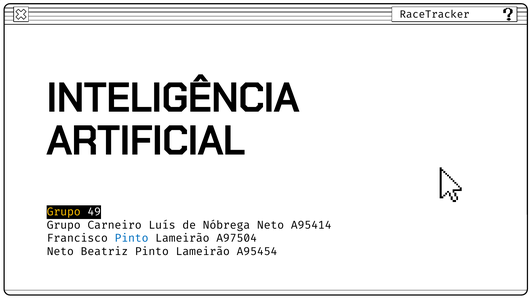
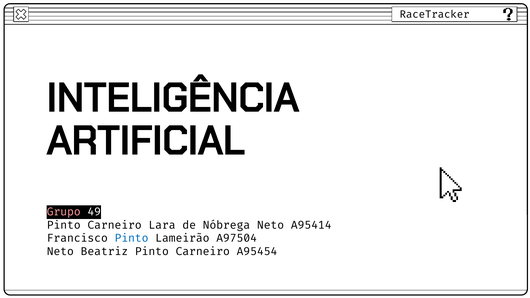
Grupo at (64, 212) colour: yellow -> pink
Grupo at (64, 225): Grupo -> Pinto
Luís: Luís -> Lara
Beatriz Pinto Lameirão: Lameirão -> Carneiro
